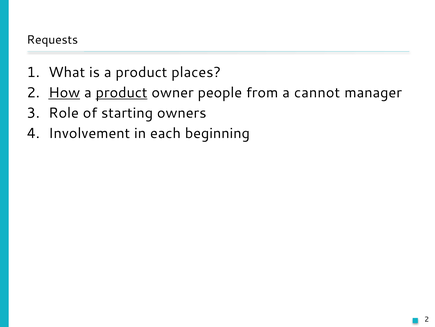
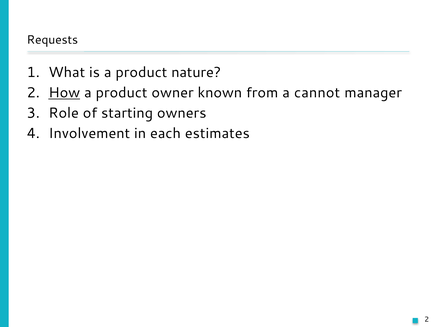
places: places -> nature
product at (122, 93) underline: present -> none
people: people -> known
beginning: beginning -> estimates
